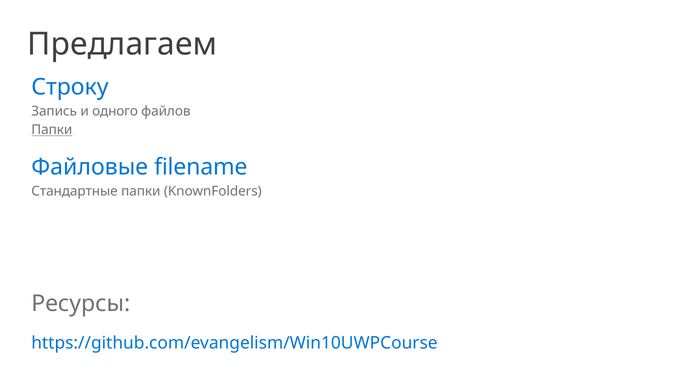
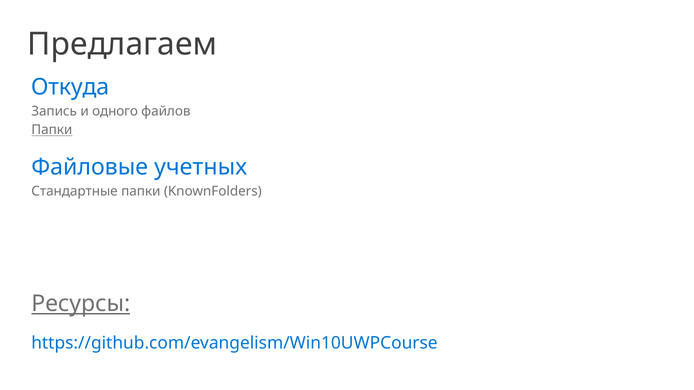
Строку: Строку -> Откуда
filename: filename -> учетных
Ресурсы underline: none -> present
